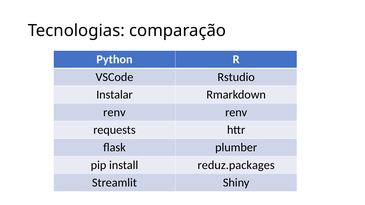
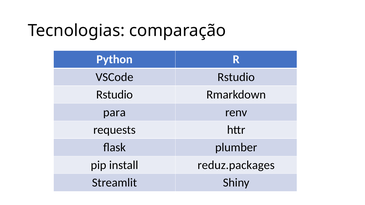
Instalar at (114, 95): Instalar -> Rstudio
renv at (114, 112): renv -> para
